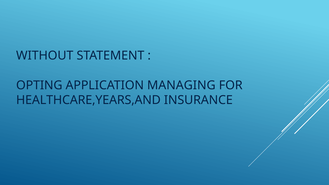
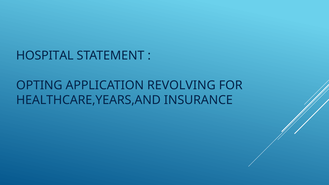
WITHOUT: WITHOUT -> HOSPITAL
MANAGING: MANAGING -> REVOLVING
